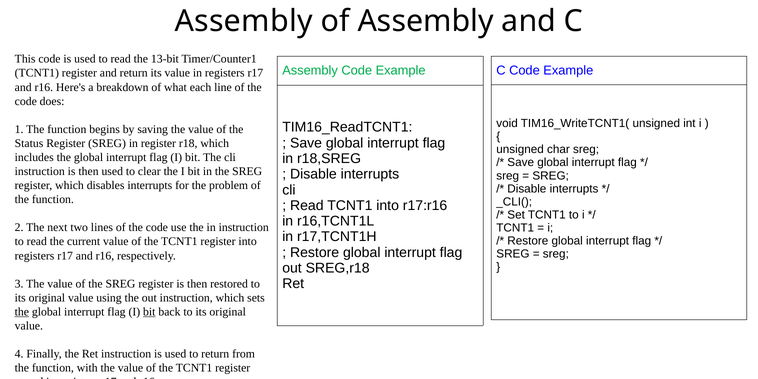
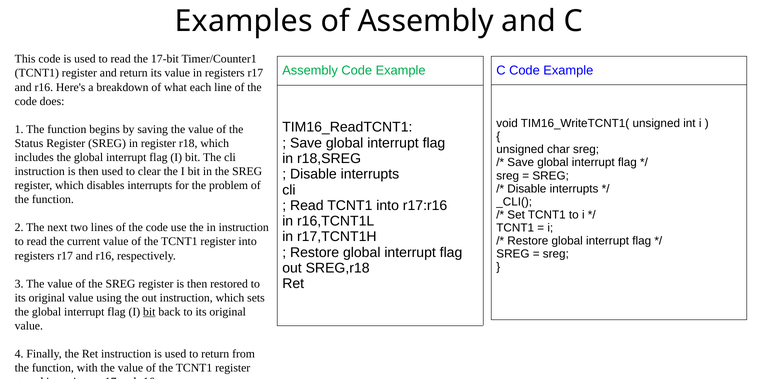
Assembly at (244, 21): Assembly -> Examples
13-bit: 13-bit -> 17-bit
the at (22, 312) underline: present -> none
